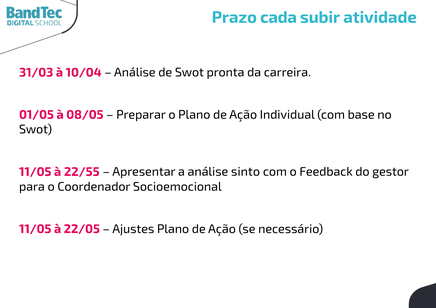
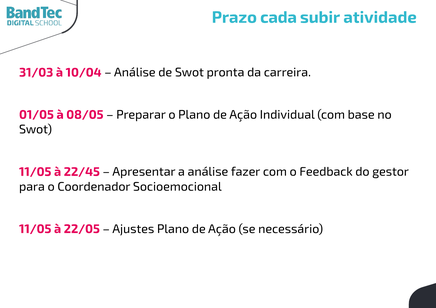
22/55: 22/55 -> 22/45
sinto: sinto -> fazer
